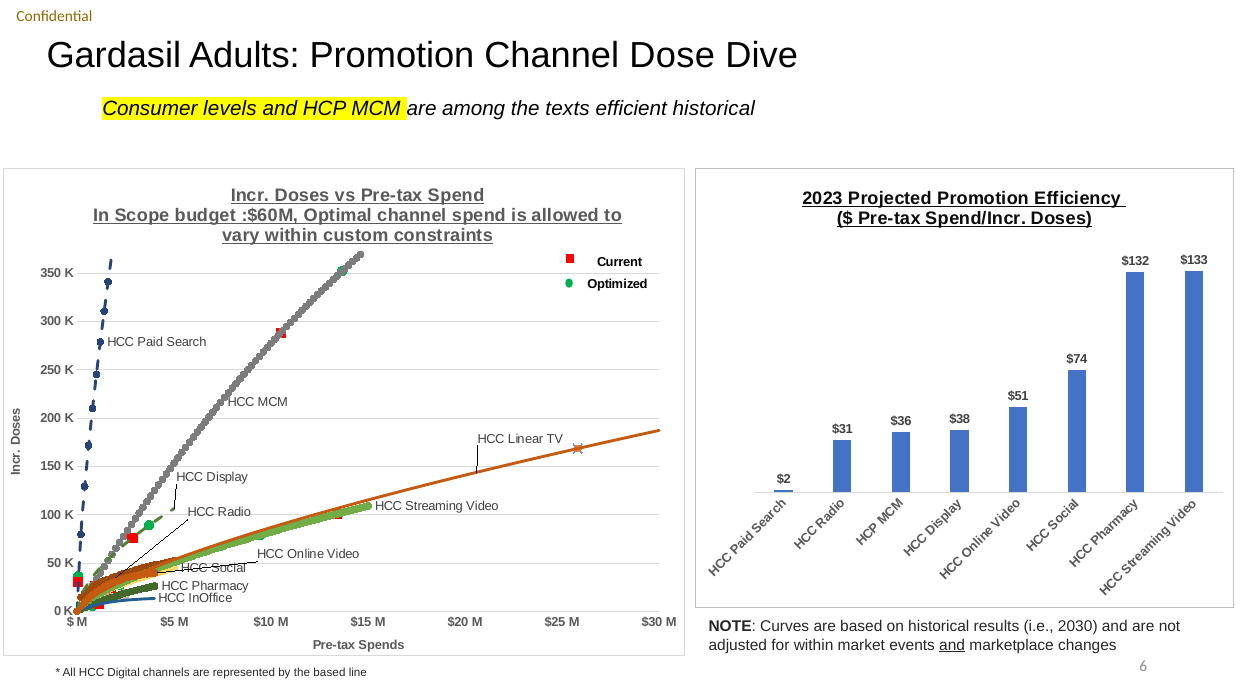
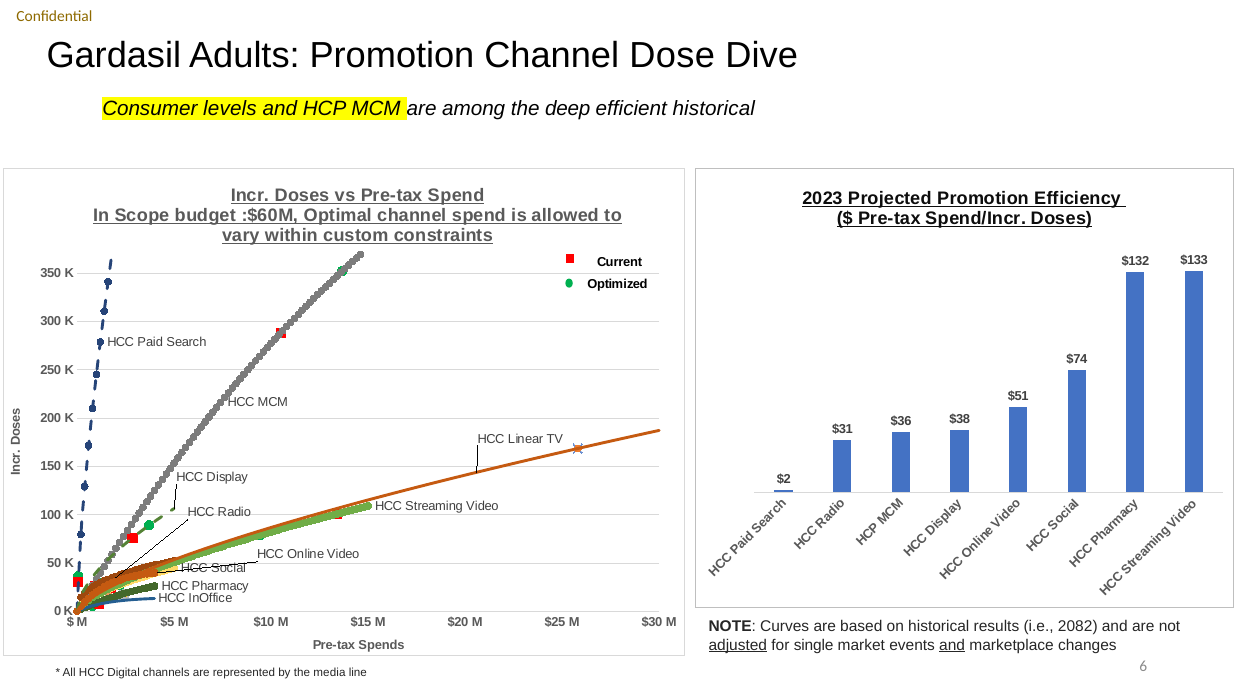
texts: texts -> deep
2030: 2030 -> 2082
adjusted underline: none -> present
for within: within -> single
the based: based -> media
